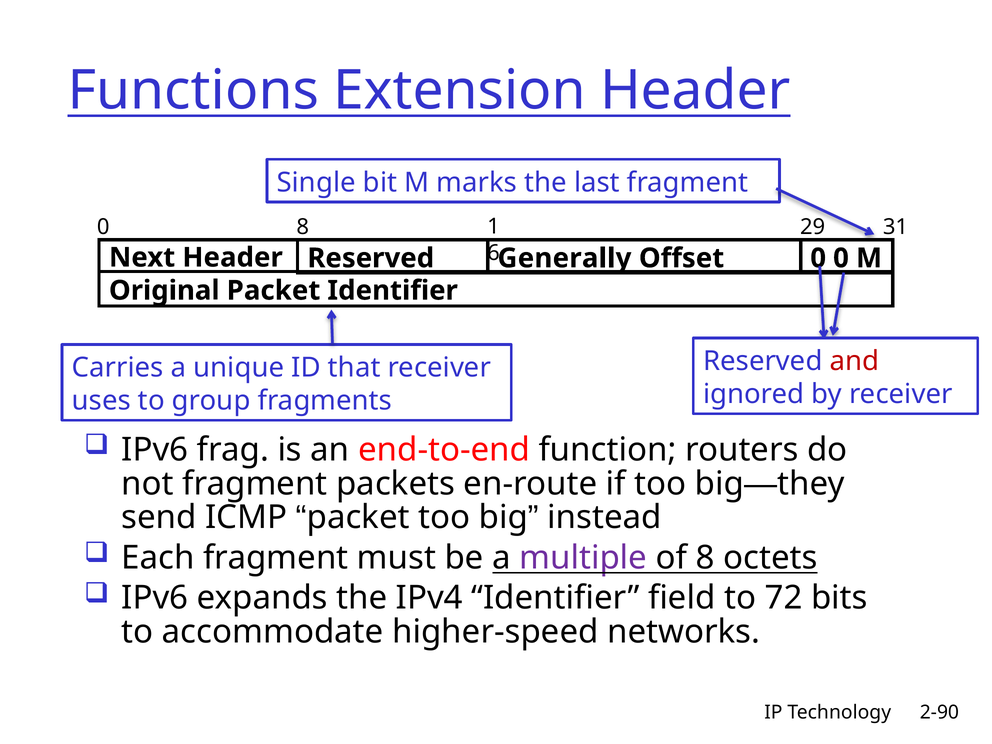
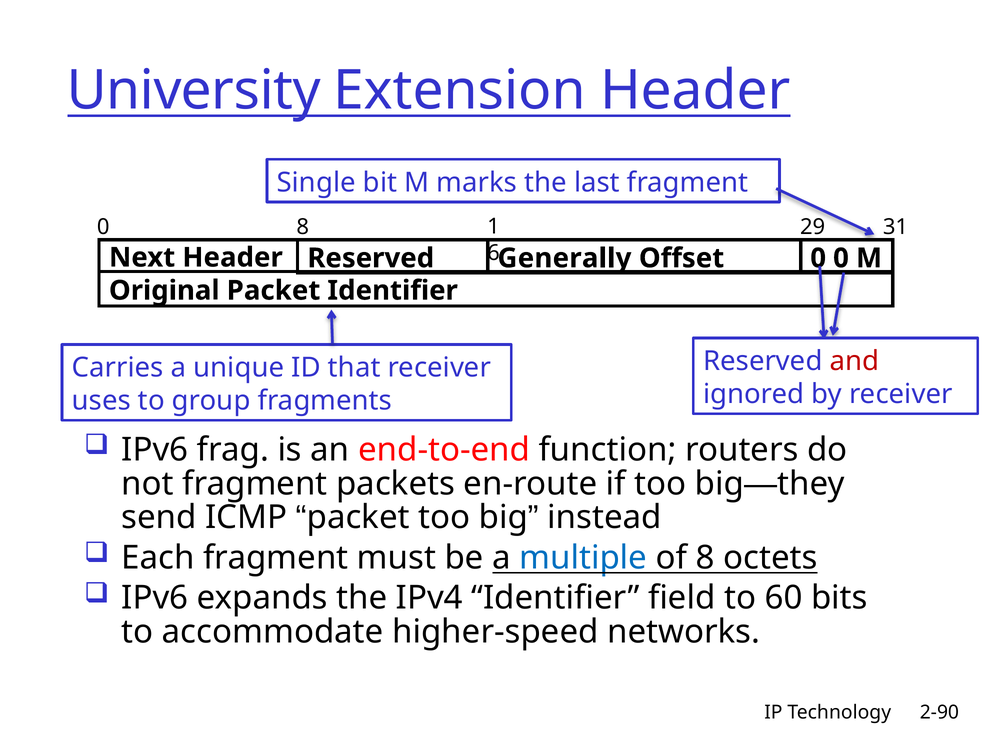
Functions: Functions -> University
multiple colour: purple -> blue
72: 72 -> 60
